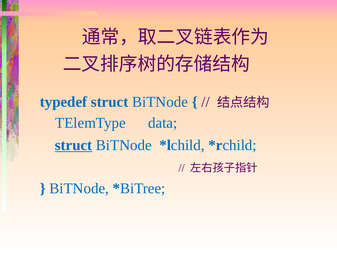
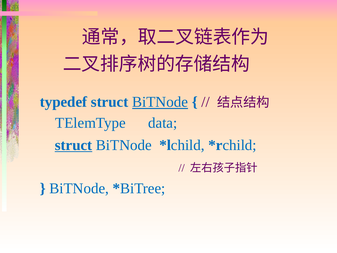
BiTNode at (160, 102) underline: none -> present
